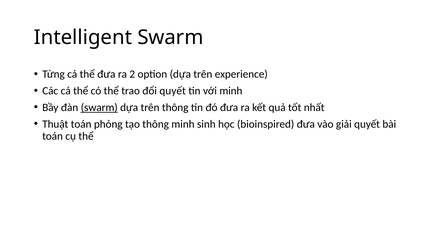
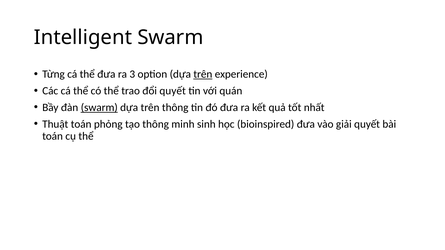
2: 2 -> 3
trên at (203, 74) underline: none -> present
với minh: minh -> quán
